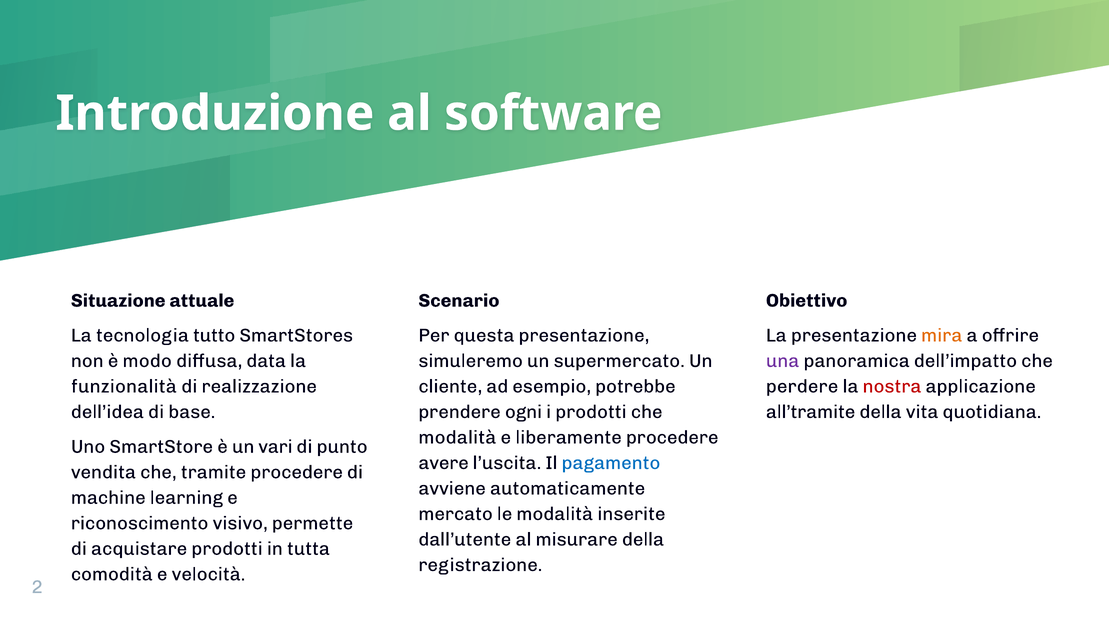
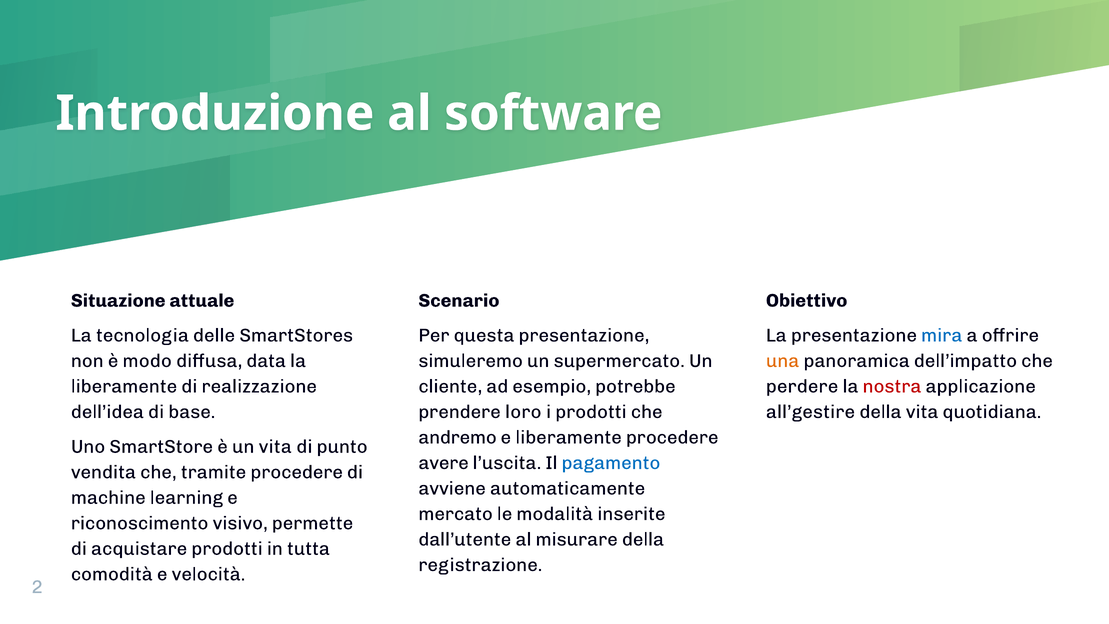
tutto: tutto -> delle
mira colour: orange -> blue
una colour: purple -> orange
funzionalità at (124, 386): funzionalità -> liberamente
all’tramite: all’tramite -> all’gestire
ogni: ogni -> loro
modalità at (457, 437): modalità -> andremo
un vari: vari -> vita
